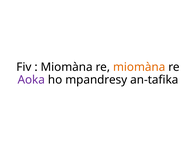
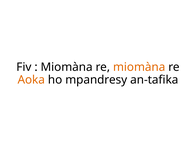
Aoka colour: purple -> orange
